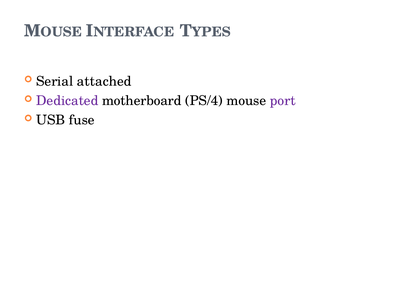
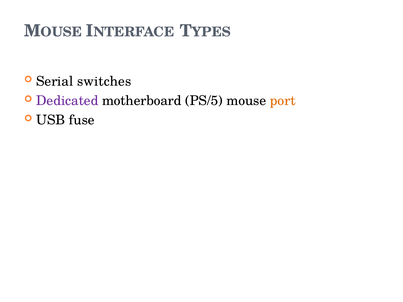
attached: attached -> switches
PS/4: PS/4 -> PS/5
port colour: purple -> orange
